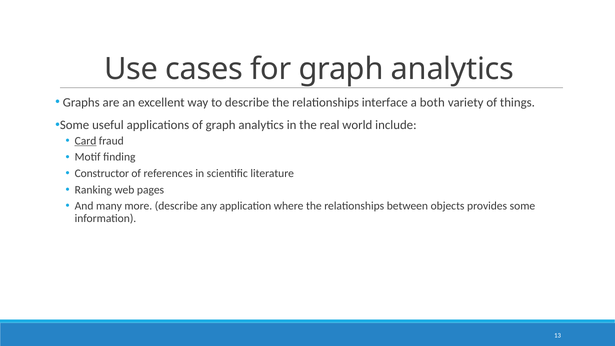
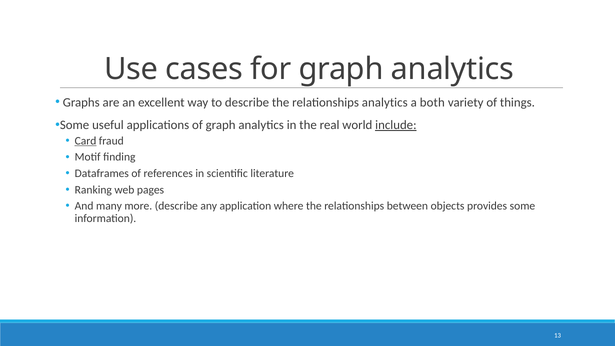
relationships interface: interface -> analytics
include underline: none -> present
Constructor: Constructor -> Dataframes
